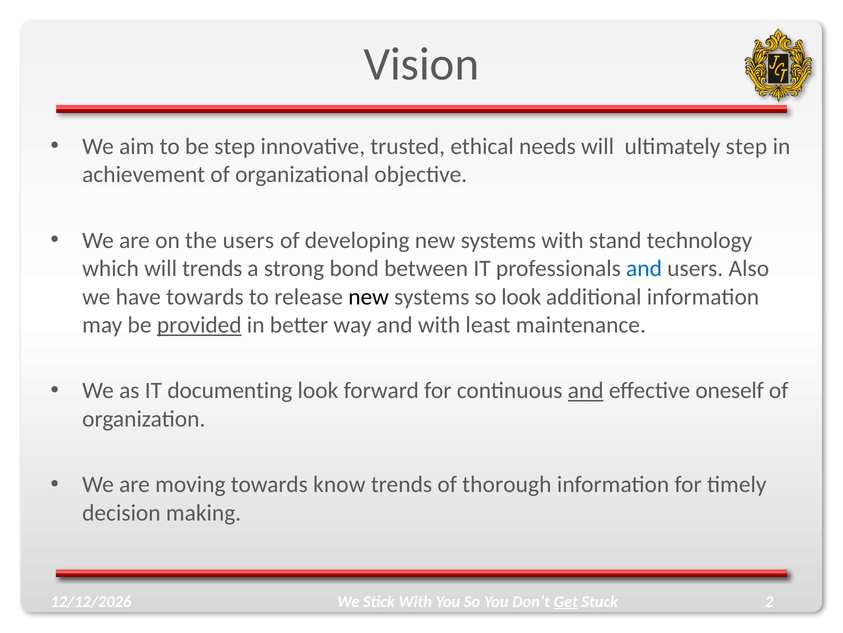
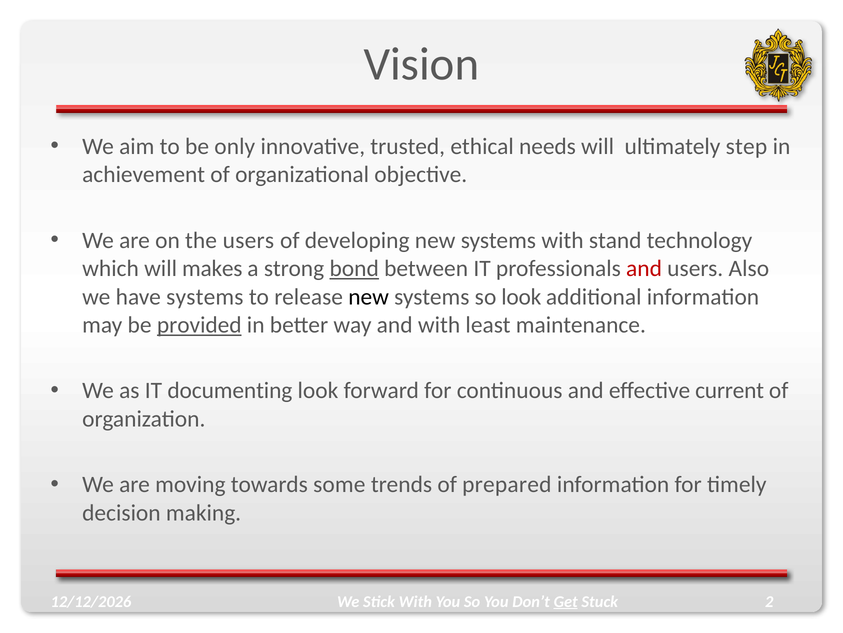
be step: step -> only
will trends: trends -> makes
bond underline: none -> present
and at (644, 268) colour: blue -> red
have towards: towards -> systems
and at (586, 390) underline: present -> none
oneself: oneself -> current
know: know -> some
thorough: thorough -> prepared
